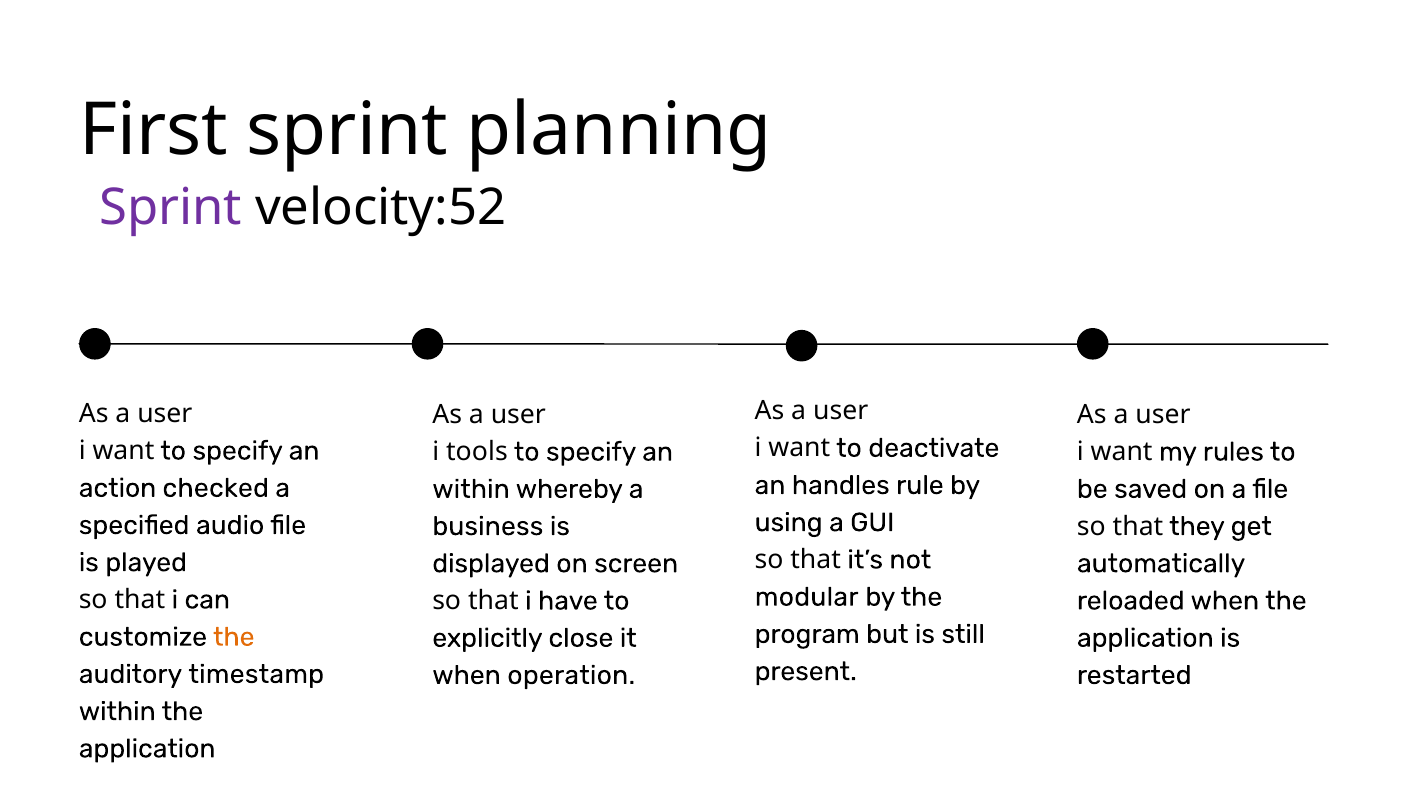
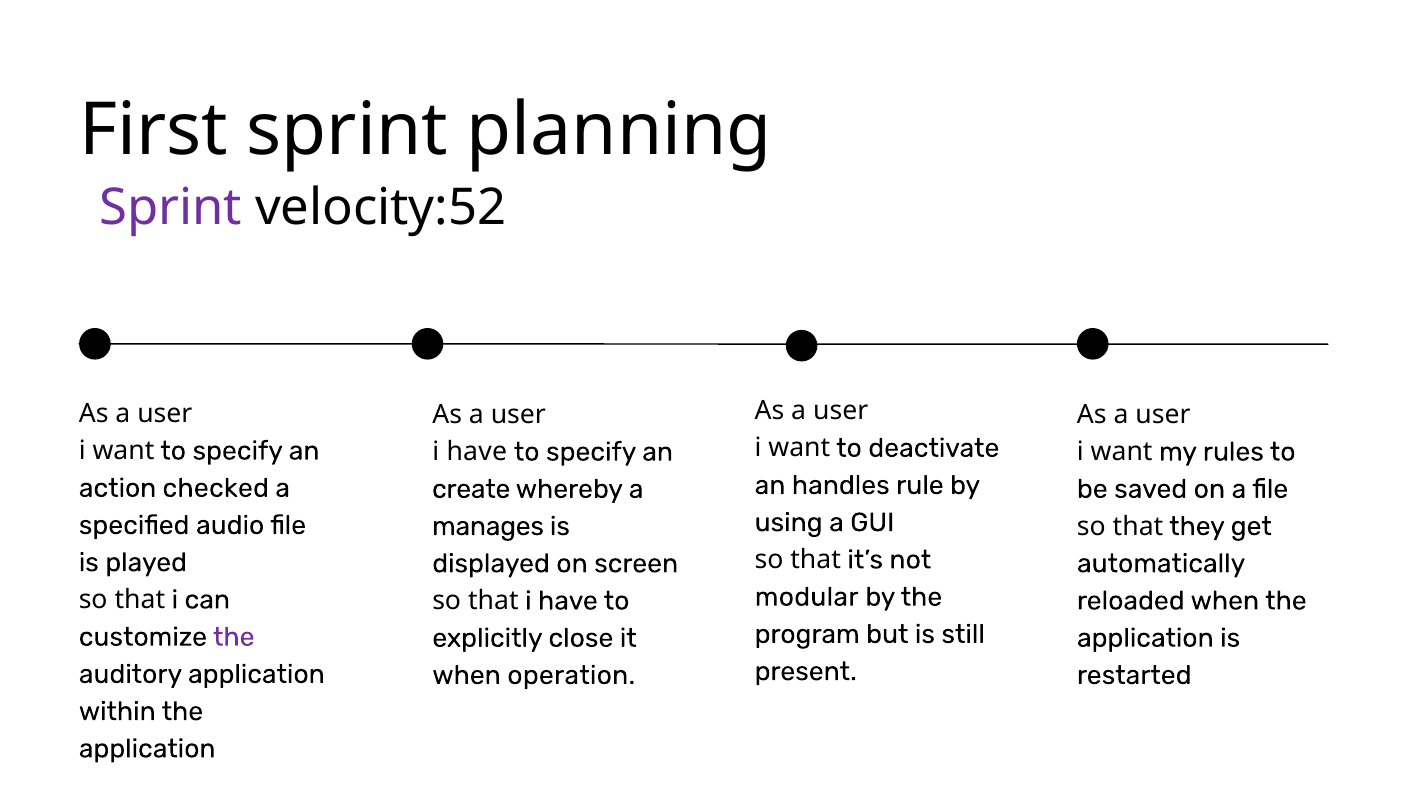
tools at (477, 452): tools -> have
within at (471, 489): within -> create
business: business -> manages
the at (234, 637) colour: orange -> purple
auditory timestamp: timestamp -> application
